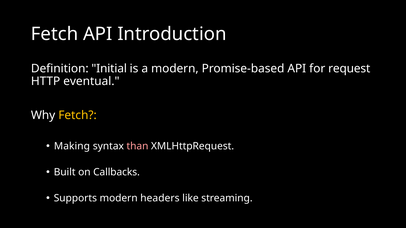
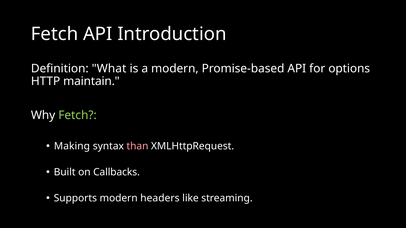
Initial: Initial -> What
request: request -> options
eventual: eventual -> maintain
Fetch at (78, 115) colour: yellow -> light green
